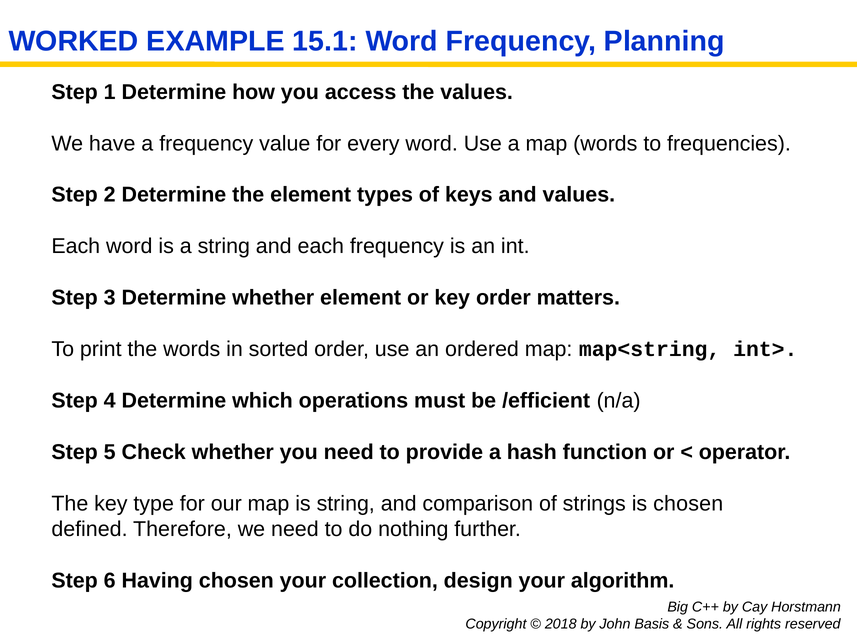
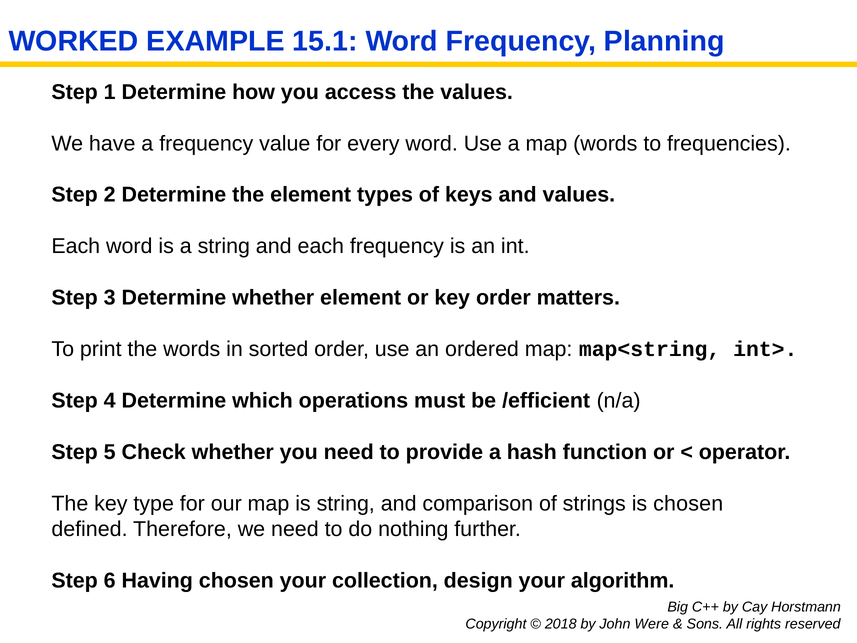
Basis: Basis -> Were
